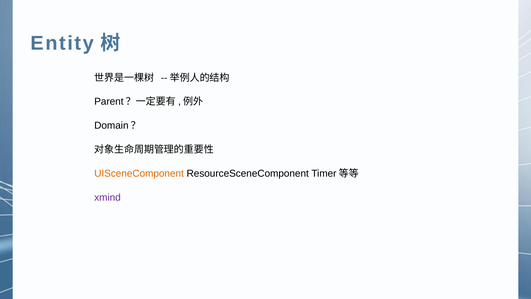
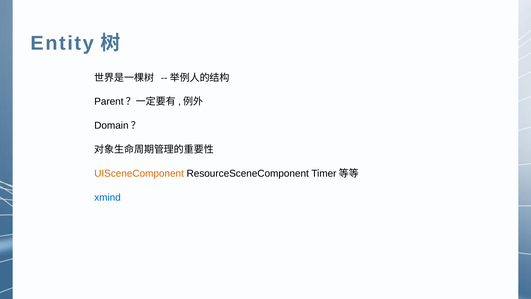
xmind colour: purple -> blue
